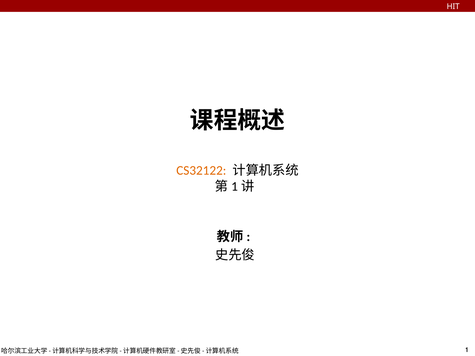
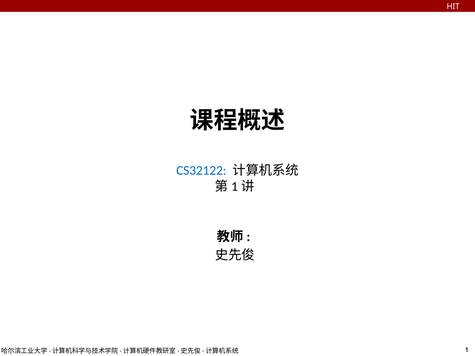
CS32122 colour: orange -> blue
